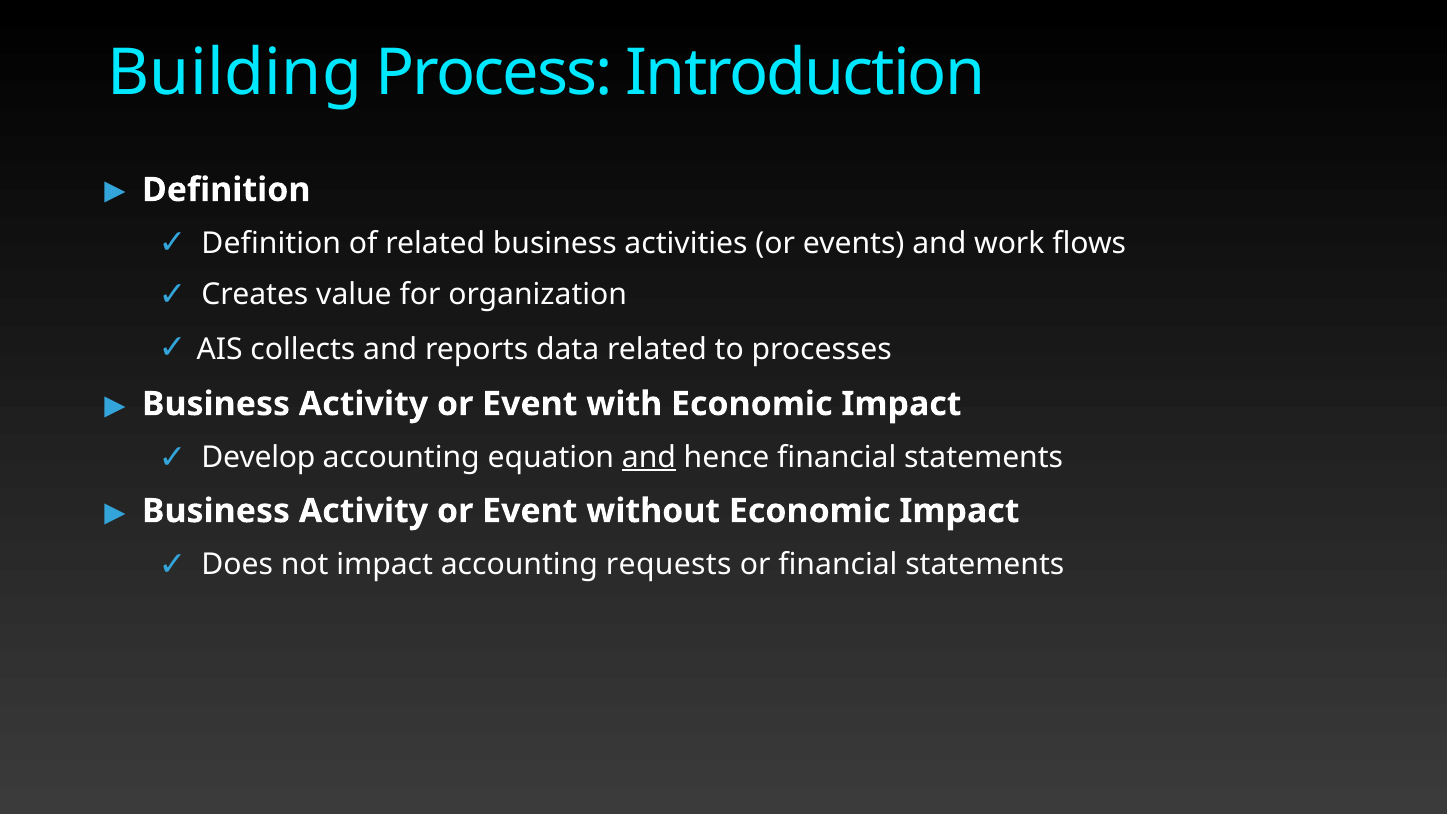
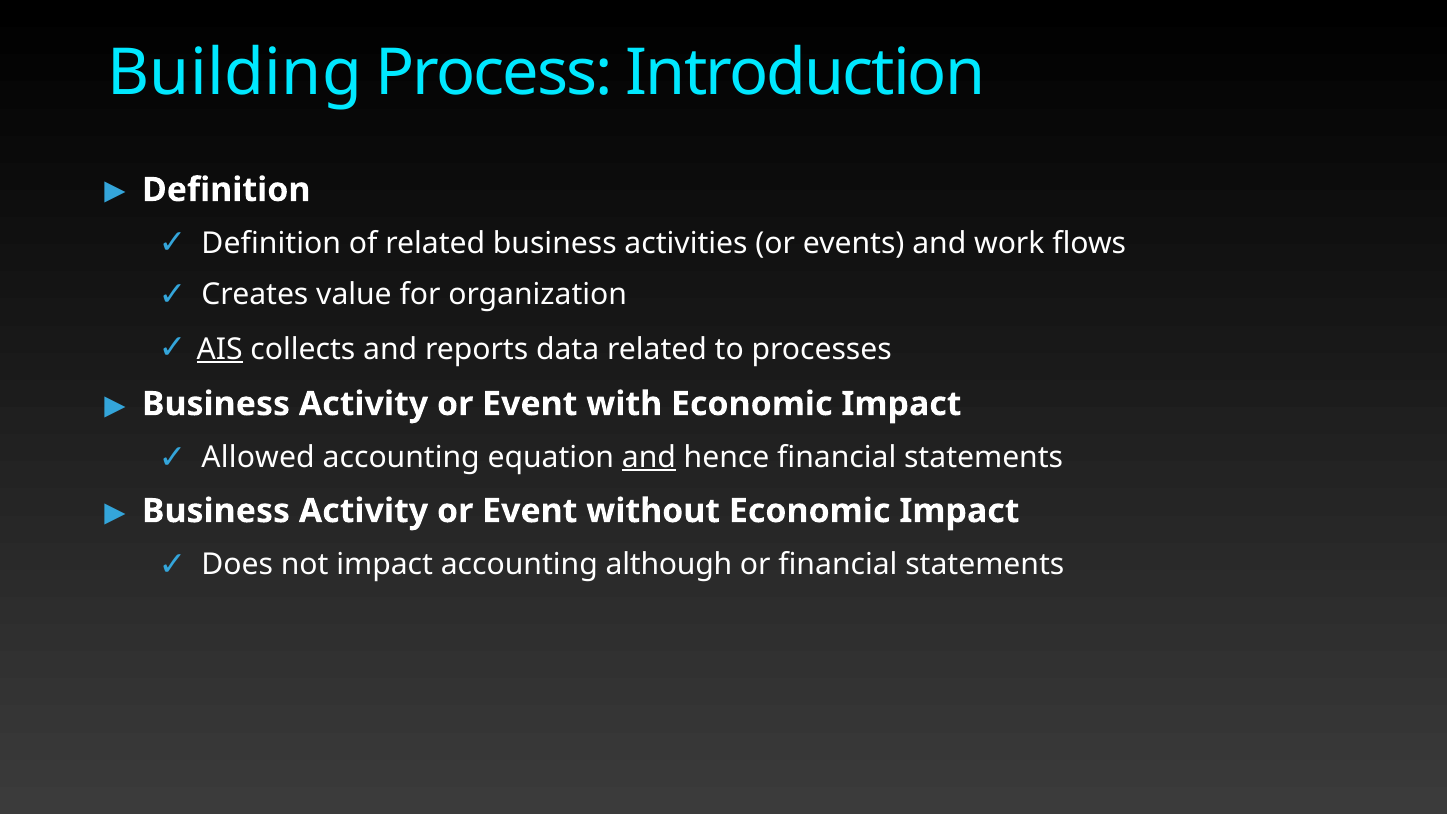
AIS underline: none -> present
Develop: Develop -> Allowed
requests: requests -> although
